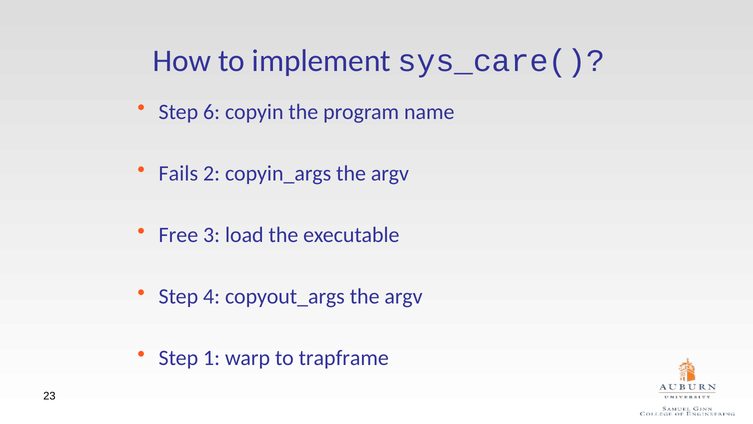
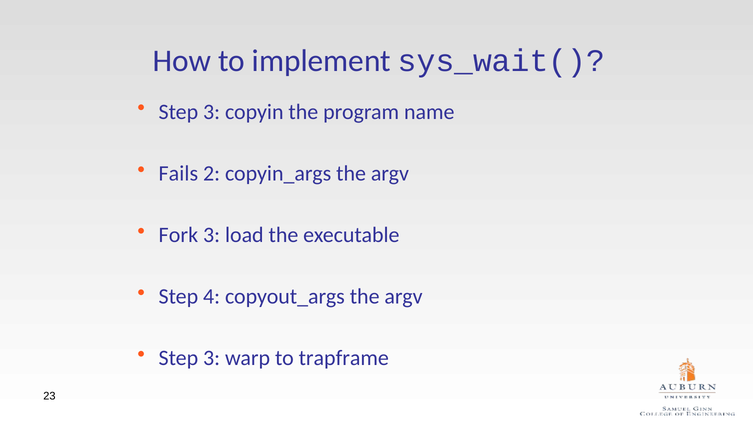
sys_care(: sys_care( -> sys_wait(
6 at (212, 112): 6 -> 3
Free: Free -> Fork
1 at (212, 358): 1 -> 3
